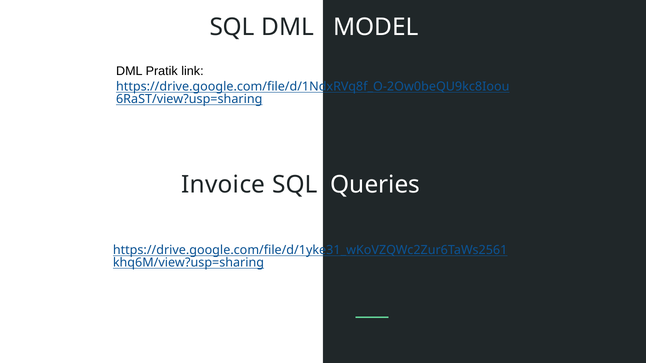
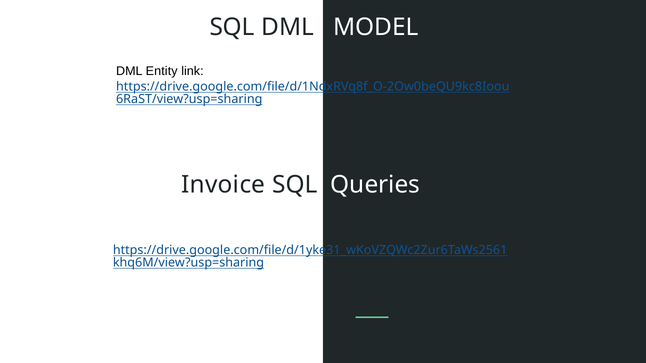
Pratik: Pratik -> Entity
